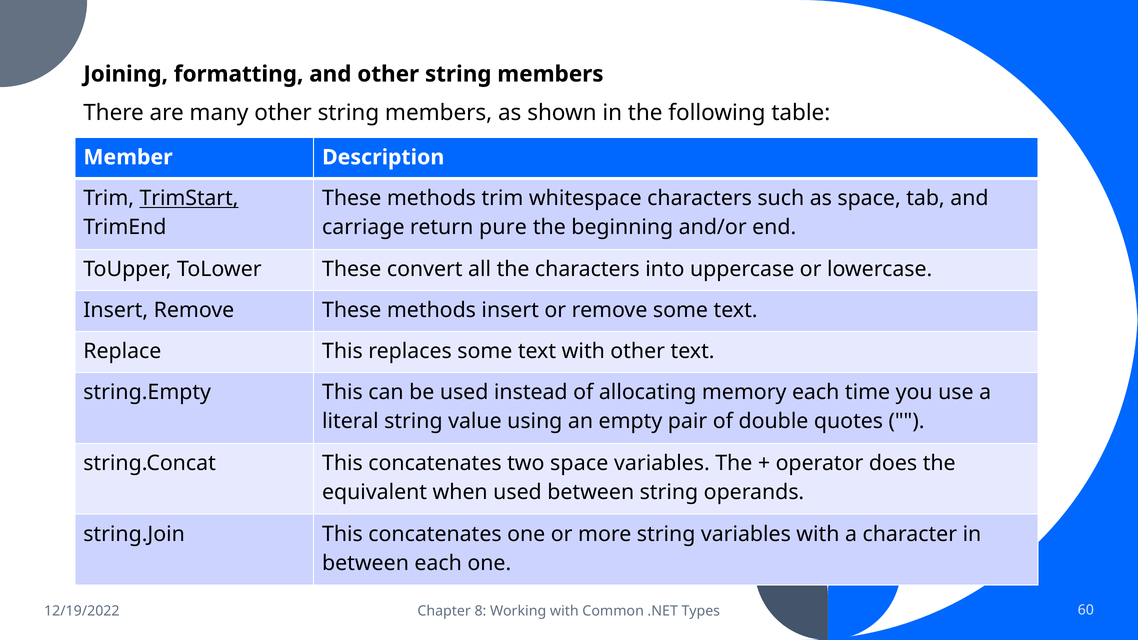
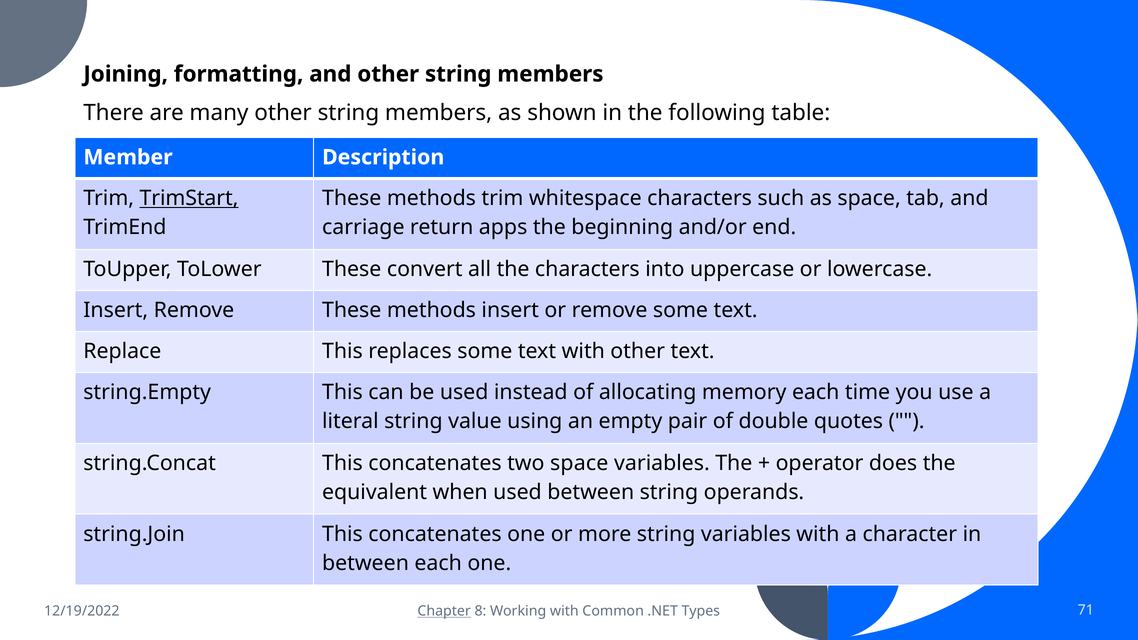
pure: pure -> apps
Chapter underline: none -> present
60: 60 -> 71
